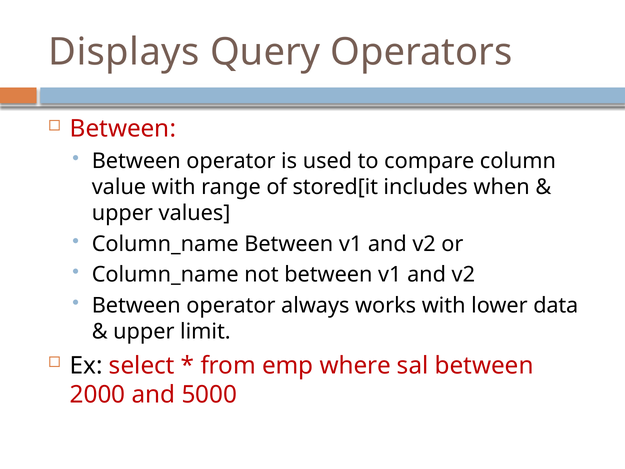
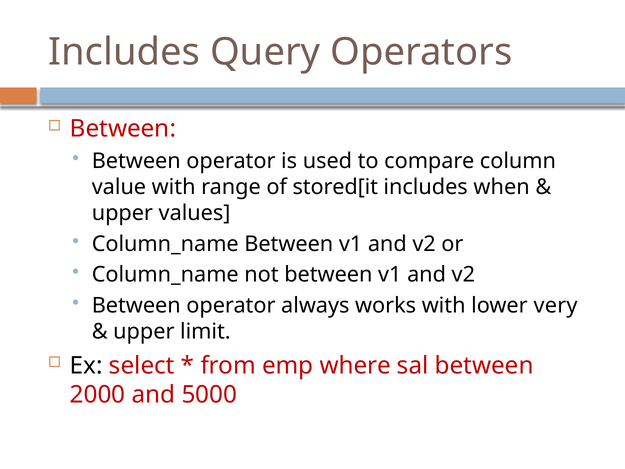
Displays at (124, 52): Displays -> Includes
data: data -> very
